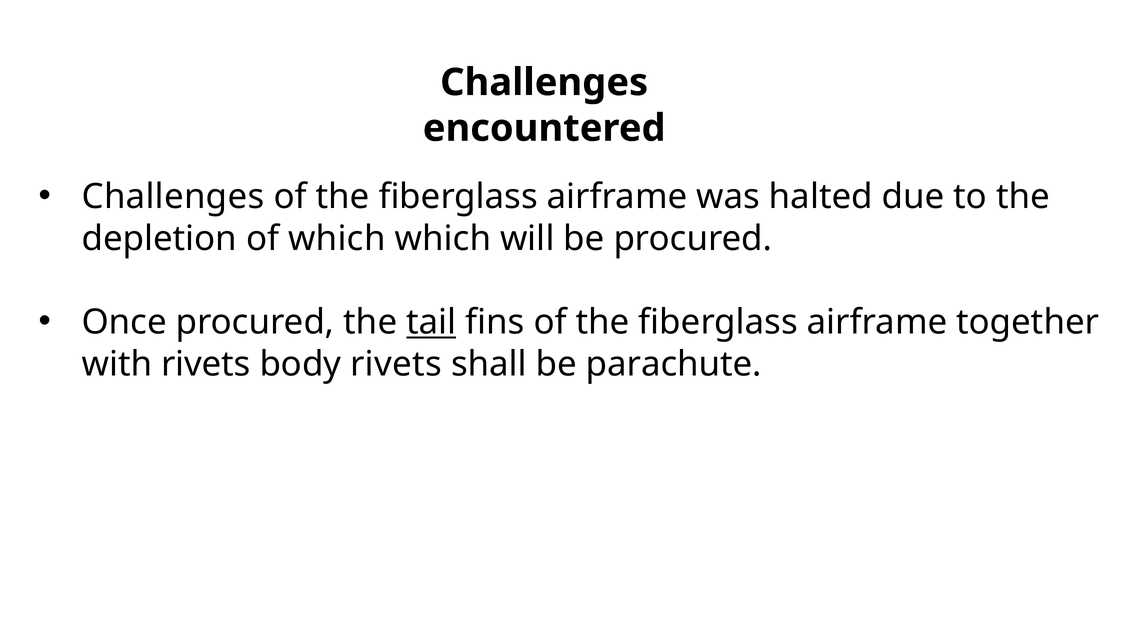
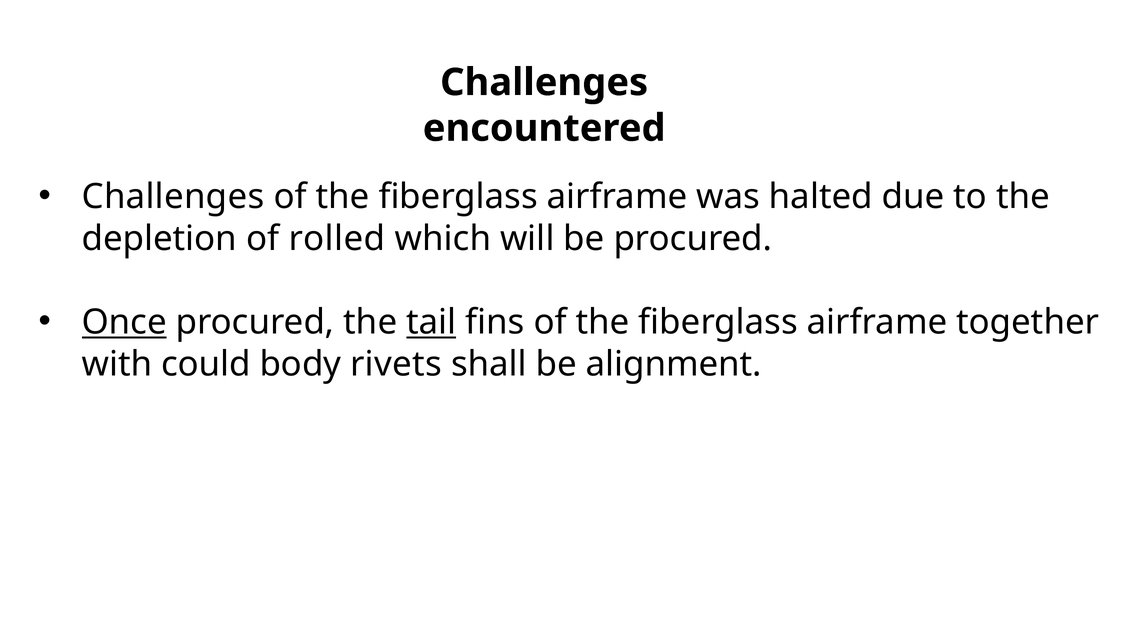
of which: which -> rolled
Once underline: none -> present
with rivets: rivets -> could
parachute: parachute -> alignment
